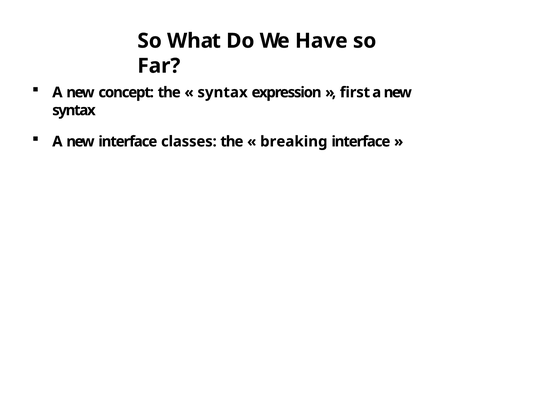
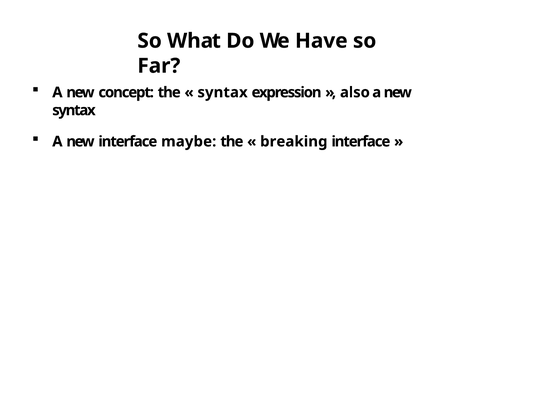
first: first -> also
classes: classes -> maybe
